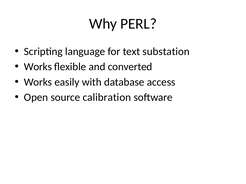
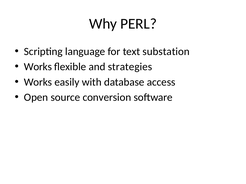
converted: converted -> strategies
calibration: calibration -> conversion
